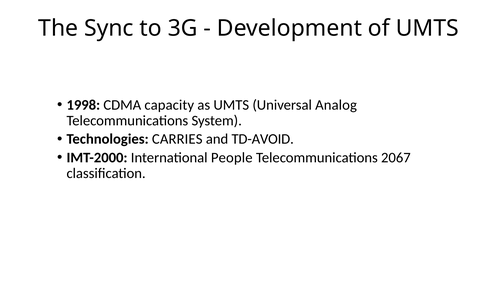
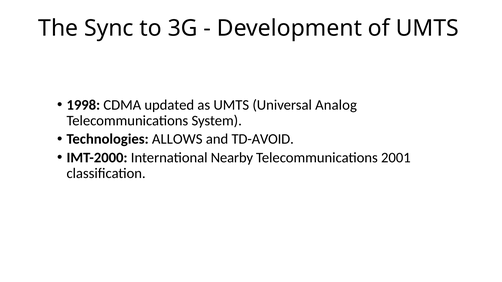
capacity: capacity -> updated
CARRIES: CARRIES -> ALLOWS
People: People -> Nearby
2067: 2067 -> 2001
